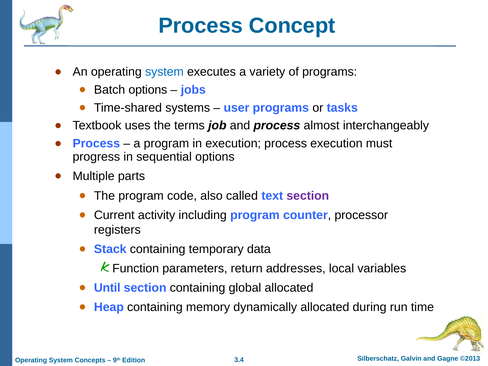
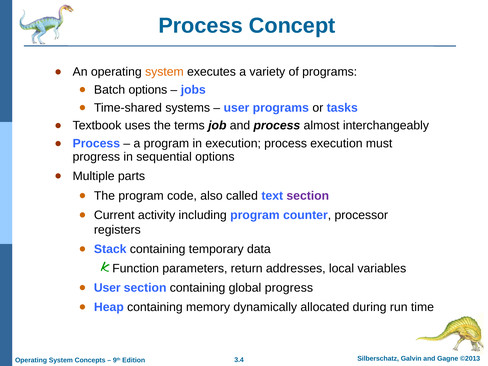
system at (164, 72) colour: blue -> orange
Until at (107, 288): Until -> User
global allocated: allocated -> progress
